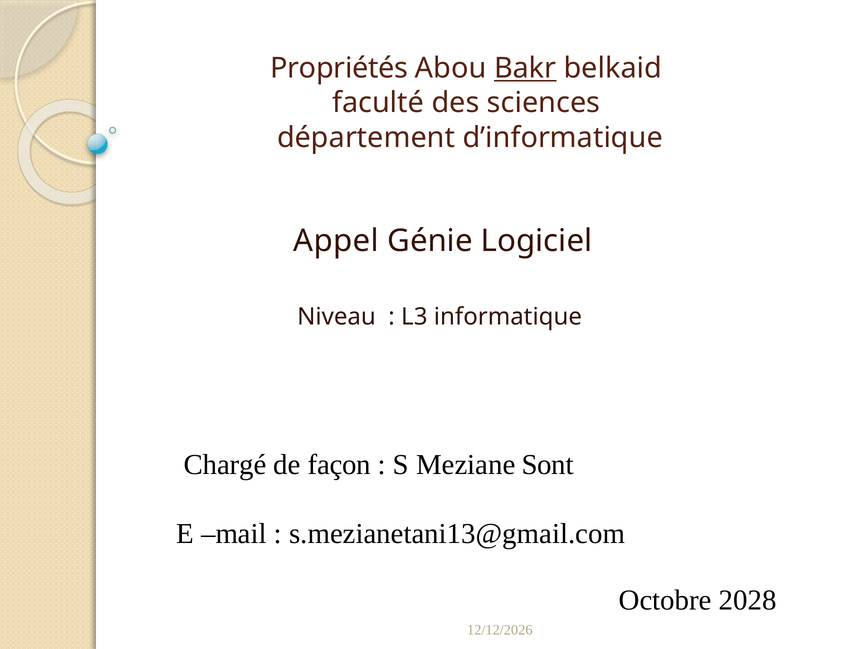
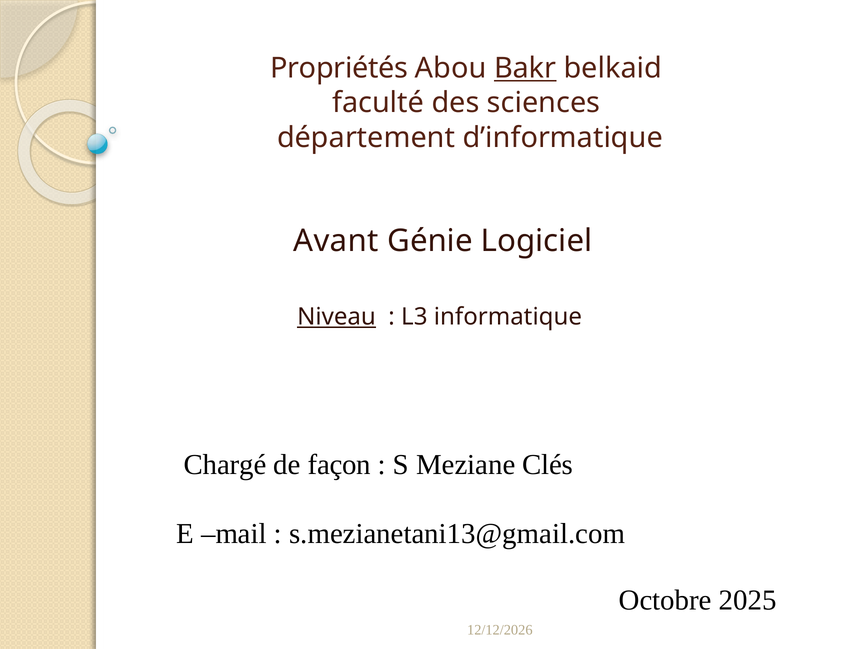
Appel: Appel -> Avant
Niveau underline: none -> present
Sont: Sont -> Clés
2028: 2028 -> 2025
